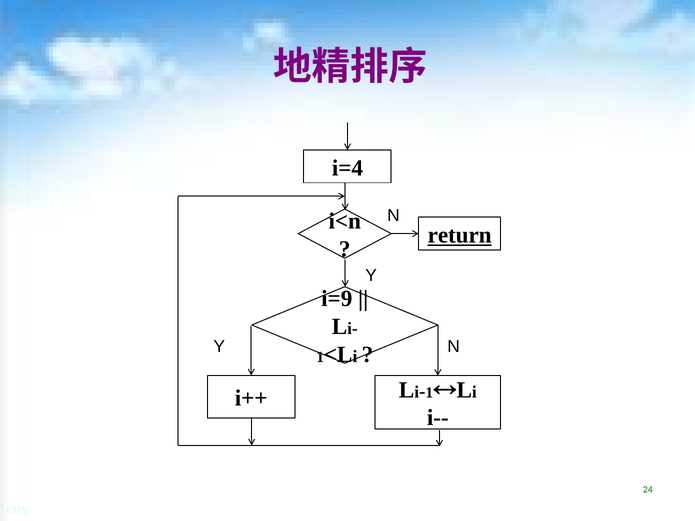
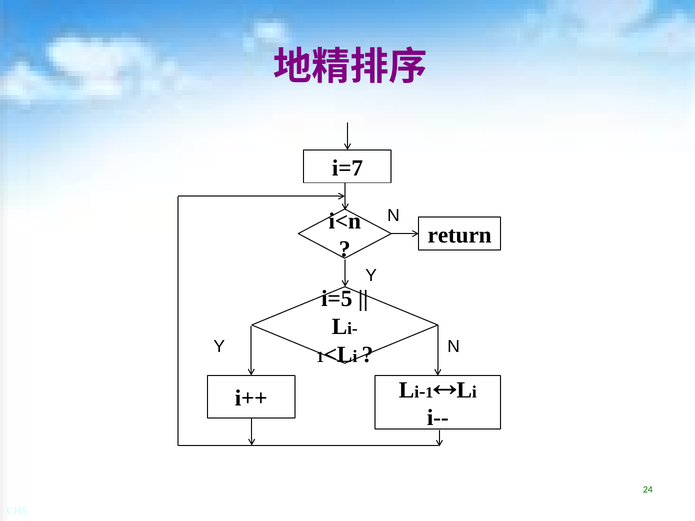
i=4: i=4 -> i=7
return underline: present -> none
i=9: i=9 -> i=5
